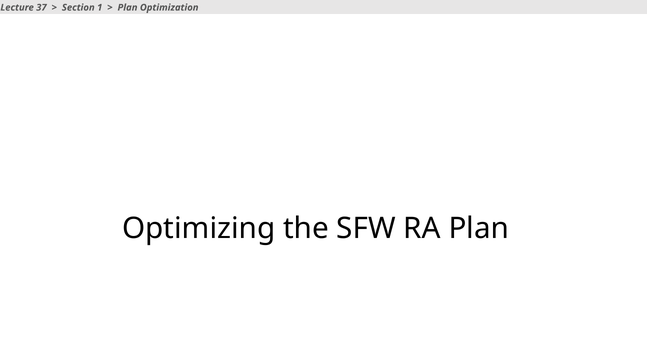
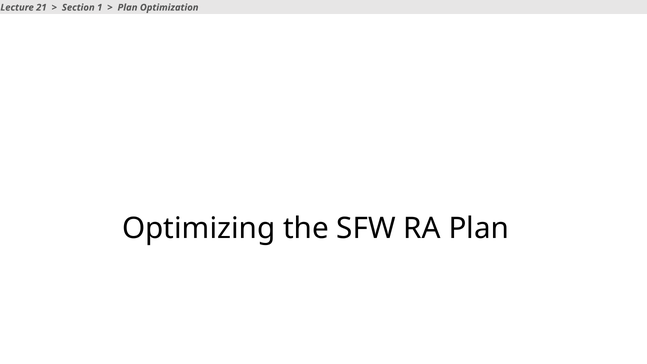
37: 37 -> 21
